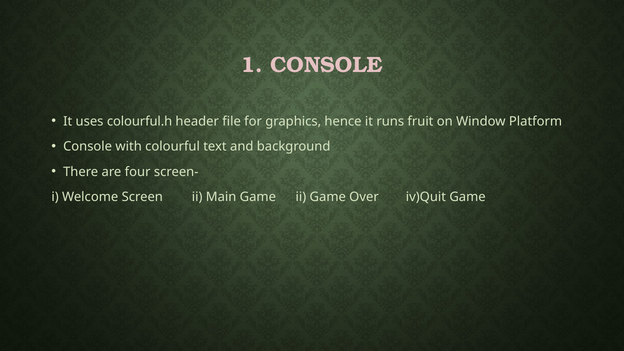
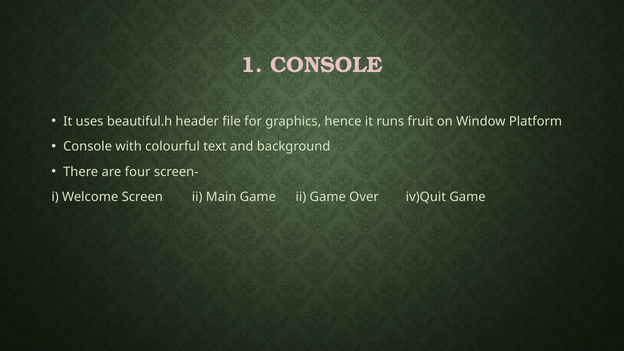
colourful.h: colourful.h -> beautiful.h
